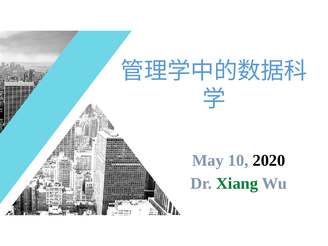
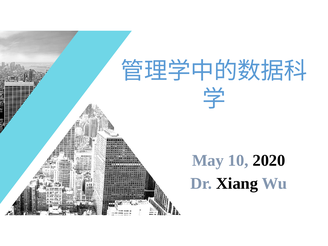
Xiang colour: green -> black
